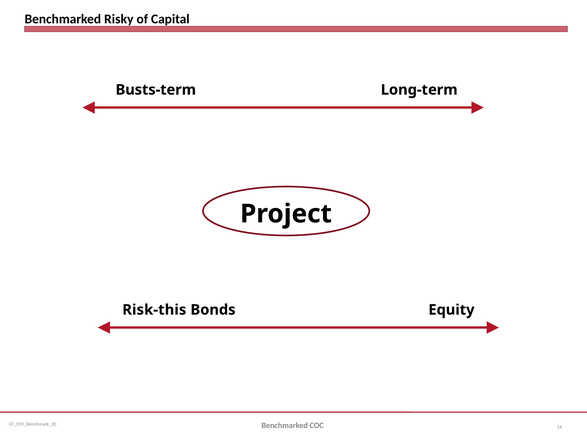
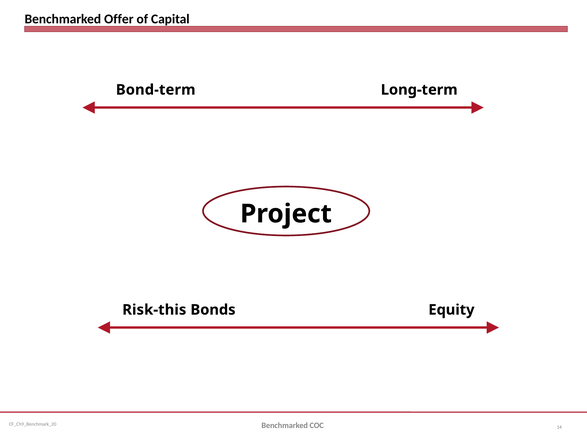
Risky: Risky -> Offer
Busts-term: Busts-term -> Bond-term
